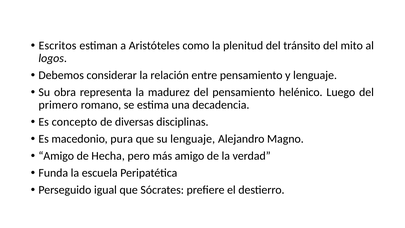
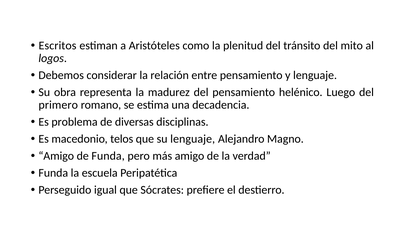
concepto: concepto -> problema
pura: pura -> telos
de Hecha: Hecha -> Funda
